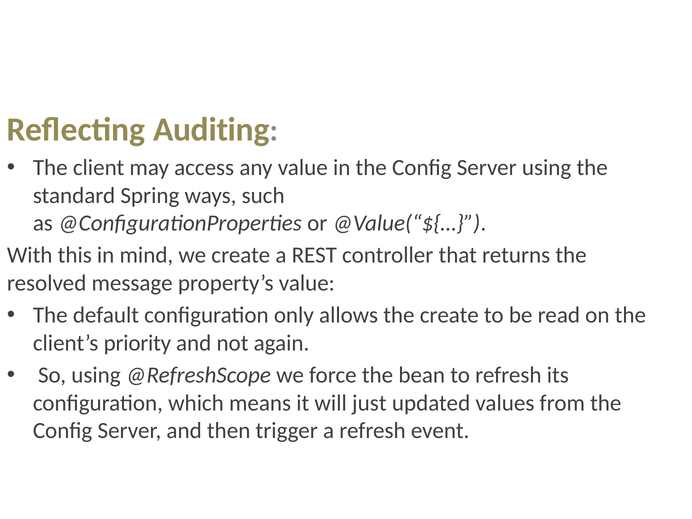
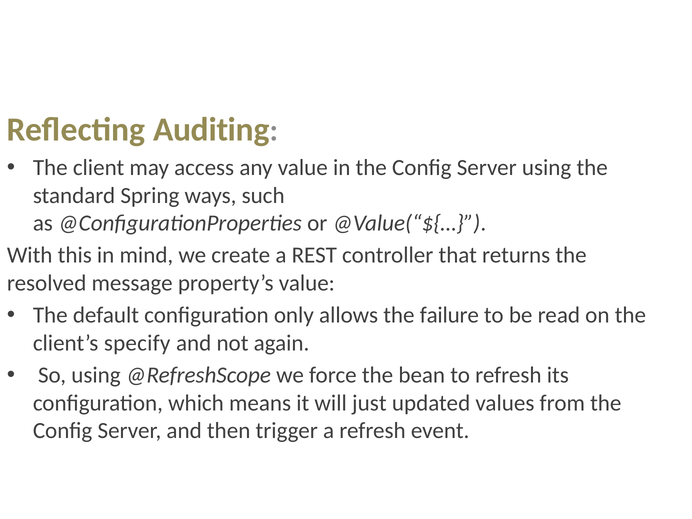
the create: create -> failure
priority: priority -> specify
